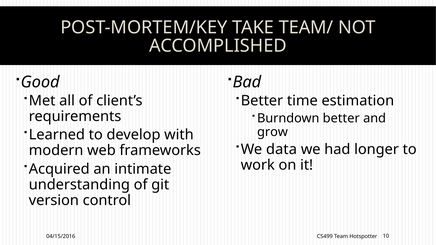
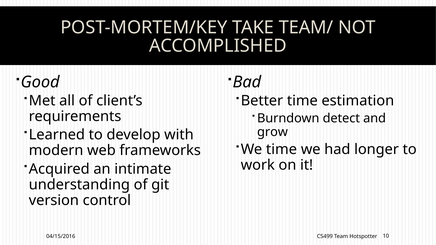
Burndown better: better -> detect
We data: data -> time
